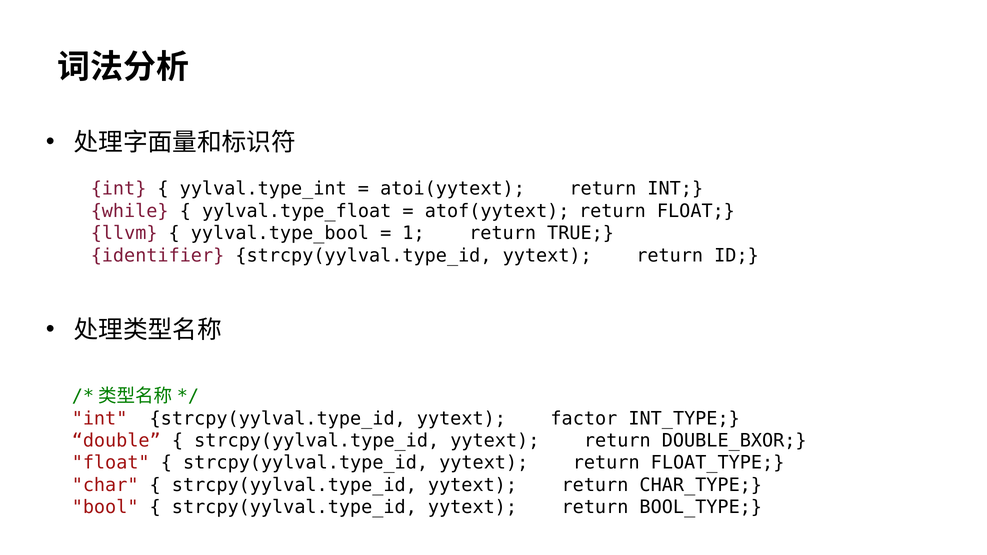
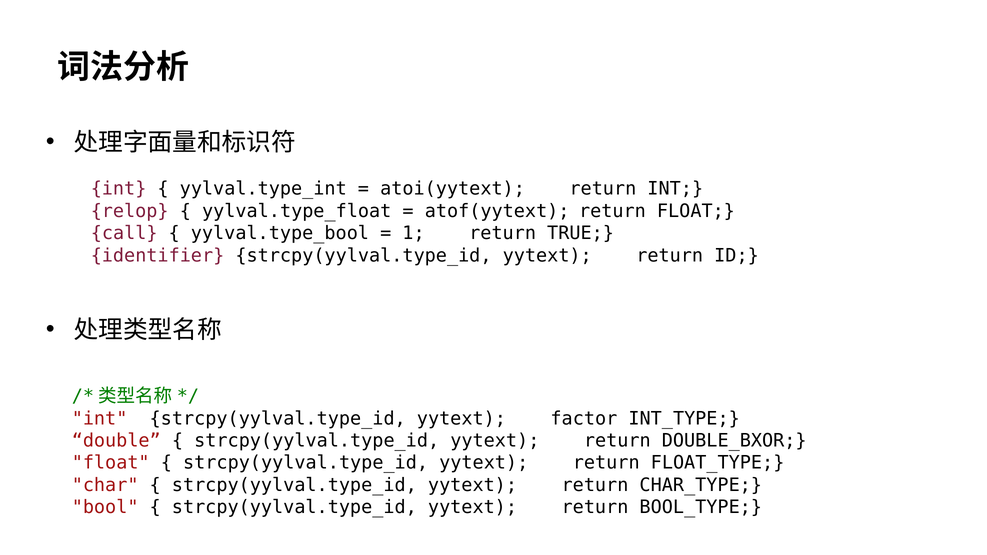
while: while -> relop
llvm: llvm -> call
